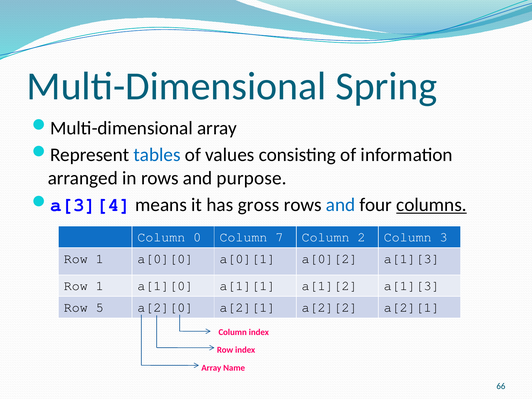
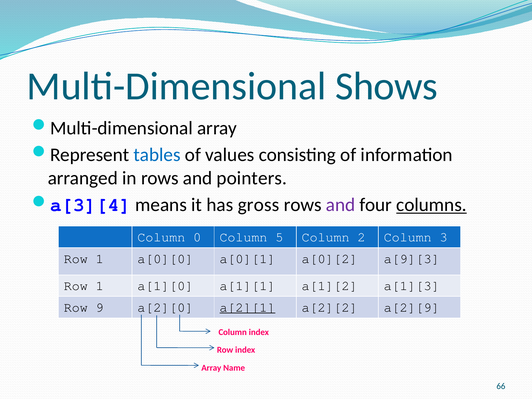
Spring: Spring -> Shows
purpose: purpose -> pointers
and at (341, 205) colour: blue -> purple
7: 7 -> 5
a[0][2 a[1][3: a[1][3 -> a[9][3
5: 5 -> 9
a[2][1 at (247, 307) underline: none -> present
a[2][2 a[2][1: a[2][1 -> a[2][9
